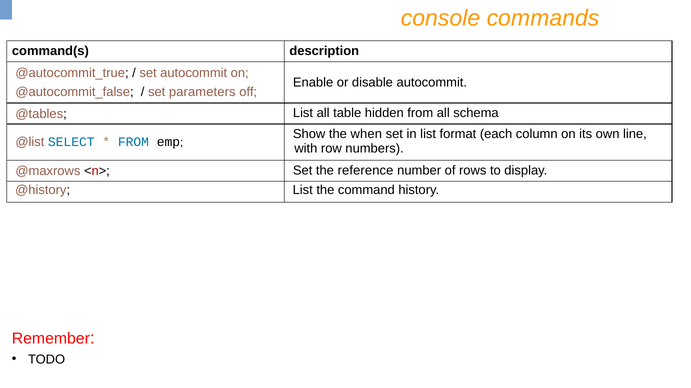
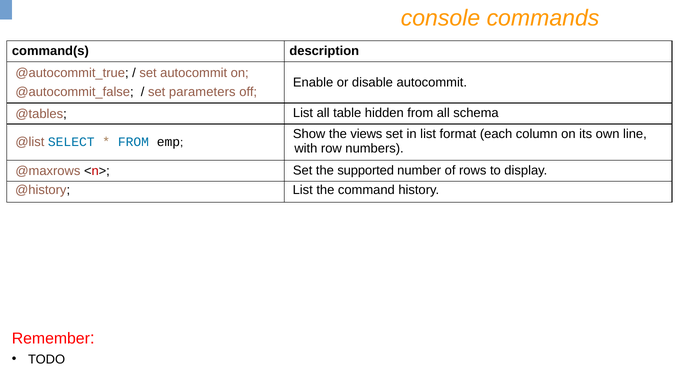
when: when -> views
reference: reference -> supported
